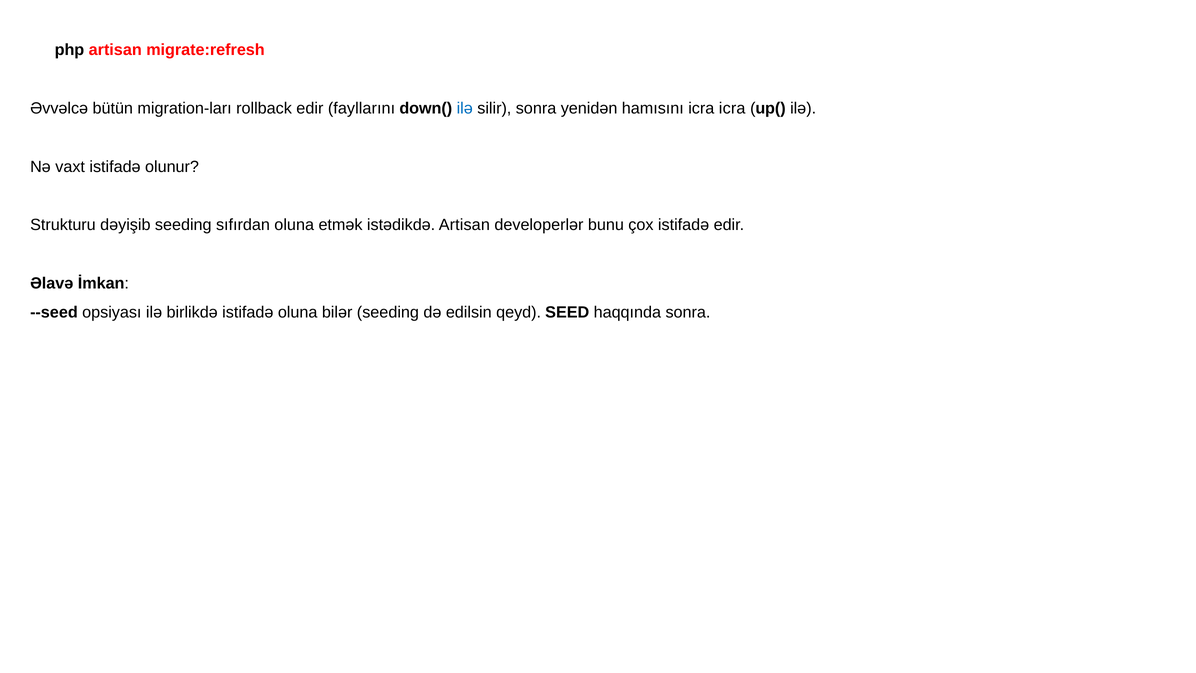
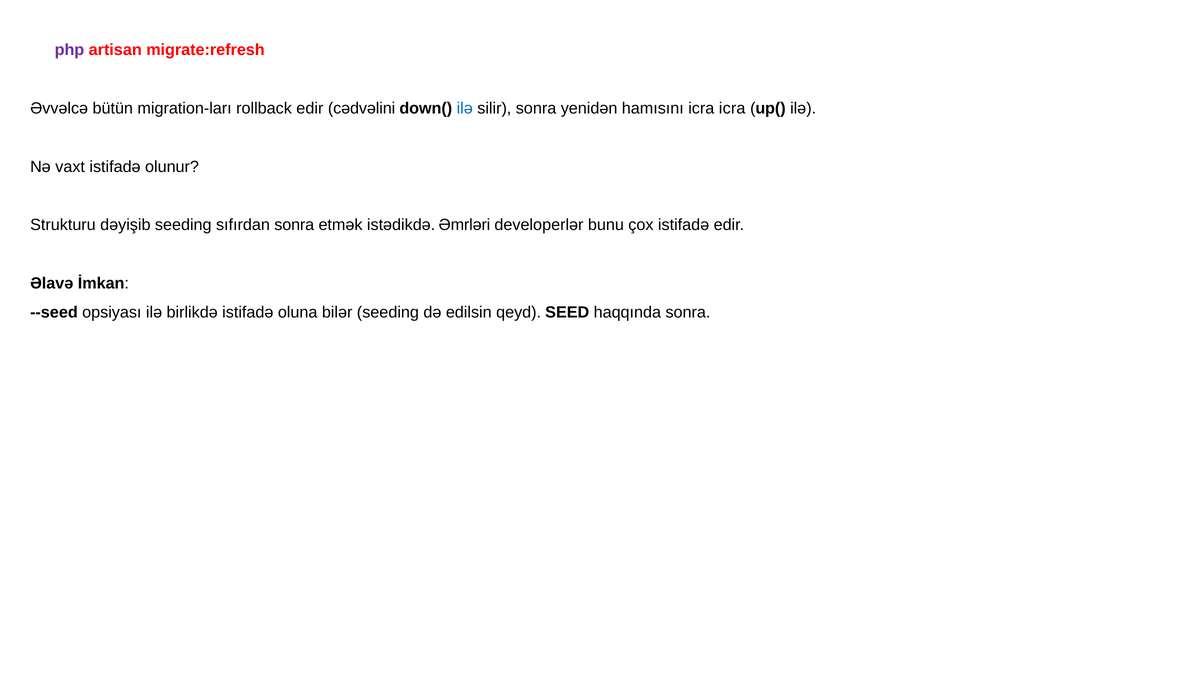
php colour: black -> purple
fayllarını: fayllarını -> cədvəlini
sıfırdan oluna: oluna -> sonra
istədikdə Artisan: Artisan -> Əmrləri
